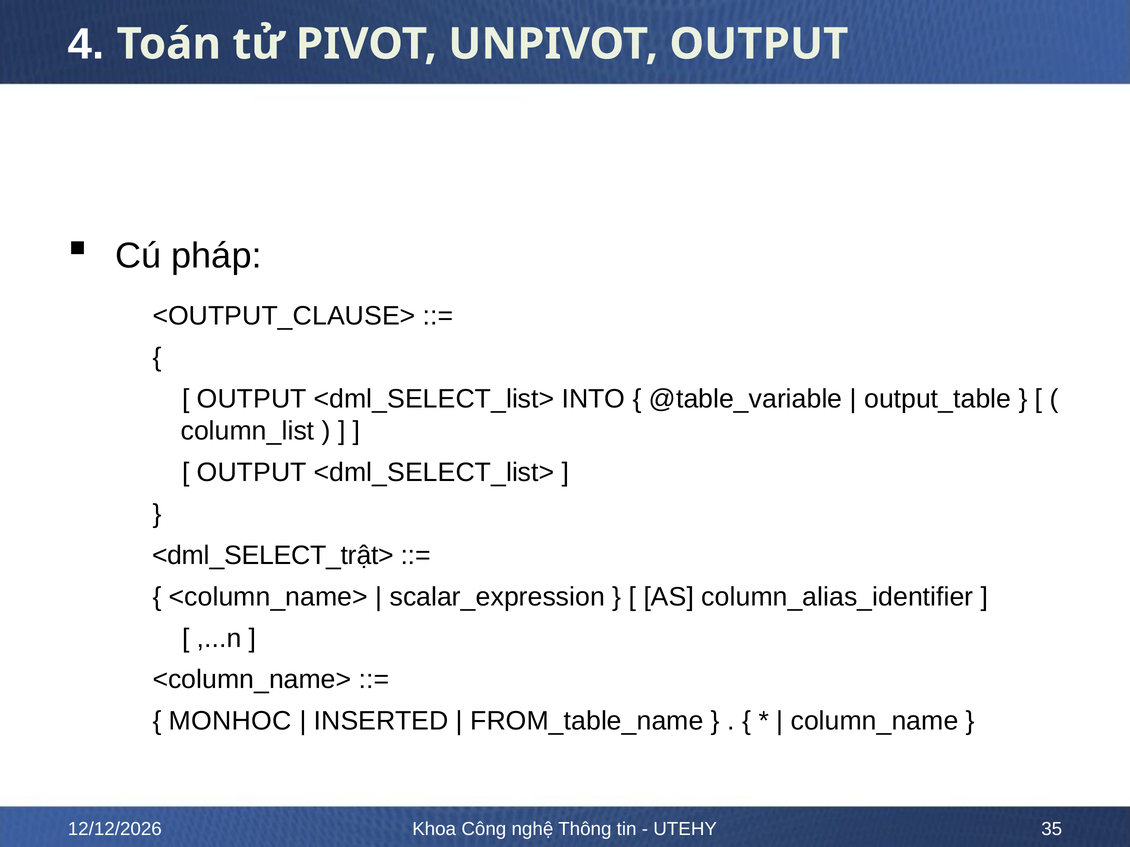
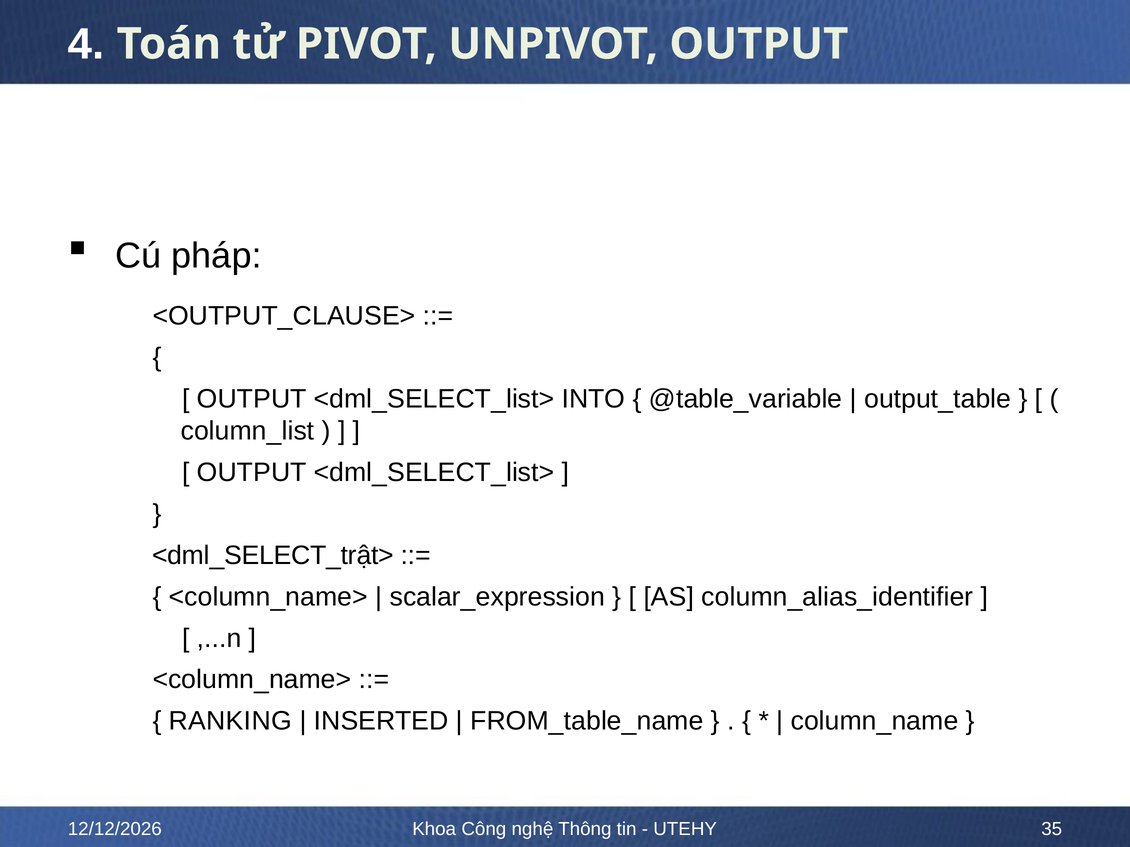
MONHOC: MONHOC -> RANKING
